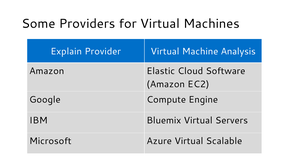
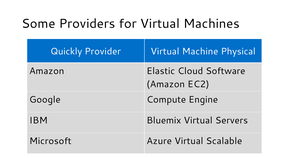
Explain: Explain -> Quickly
Analysis: Analysis -> Physical
